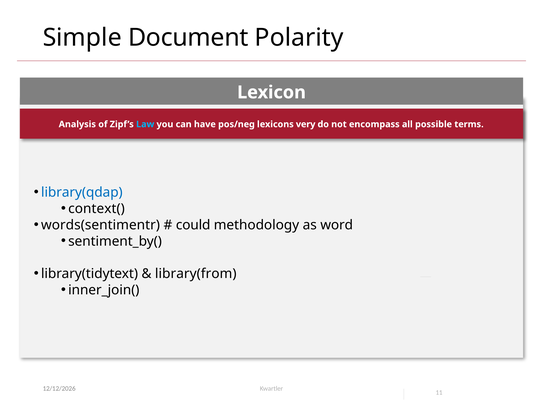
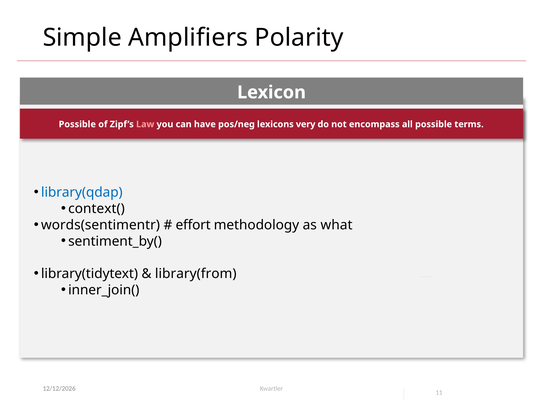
Document: Document -> Amplifiers
Analysis at (77, 124): Analysis -> Possible
Law colour: light blue -> pink
could: could -> effort
word: word -> what
